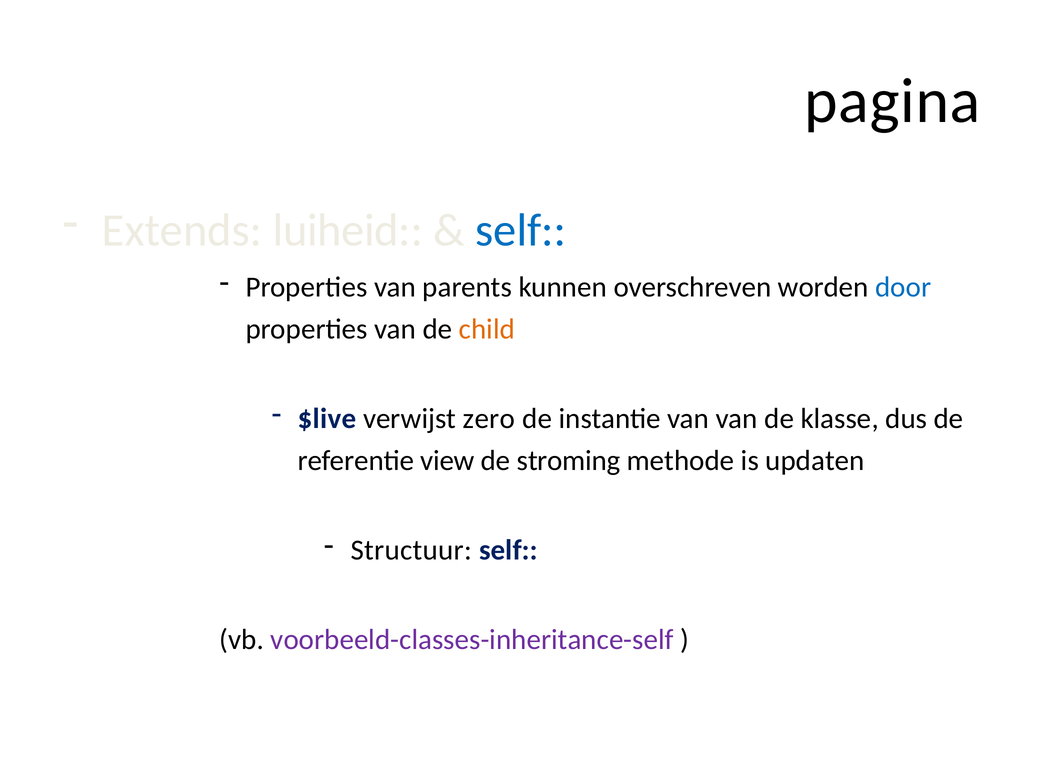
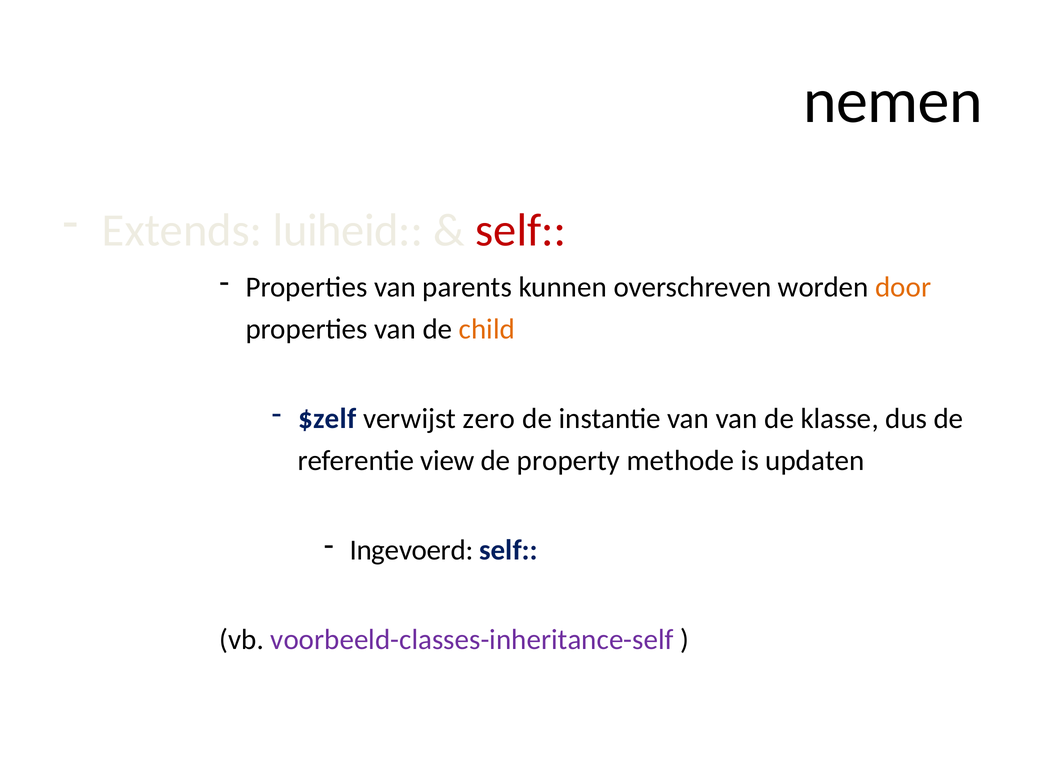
pagina: pagina -> nemen
self at (521, 230) colour: blue -> red
door colour: blue -> orange
$live: $live -> $zelf
stroming: stroming -> property
Structuur: Structuur -> Ingevoerd
